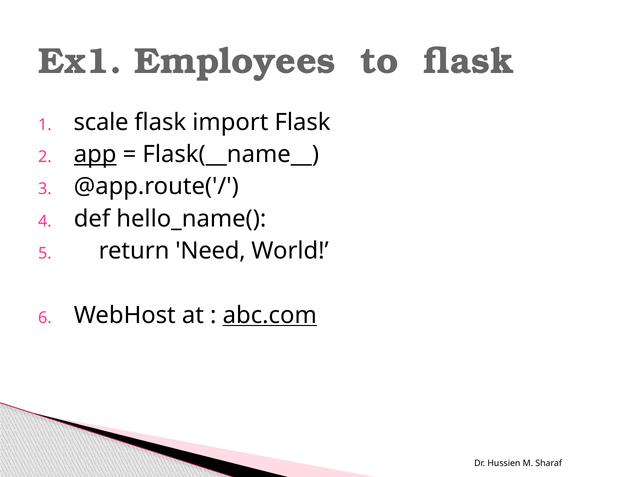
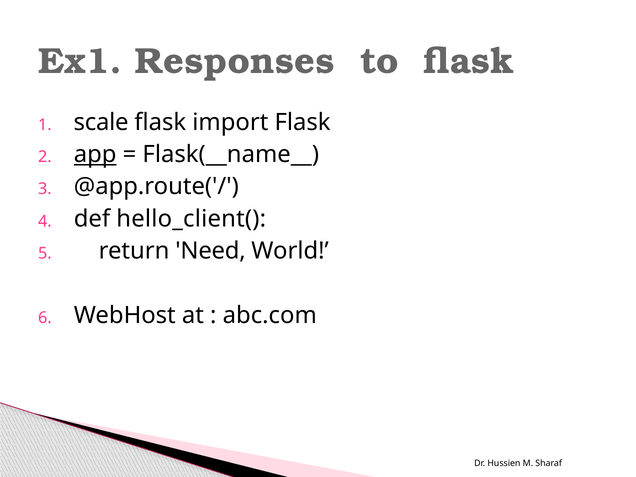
Employees: Employees -> Responses
hello_name(: hello_name( -> hello_client(
abc.com underline: present -> none
